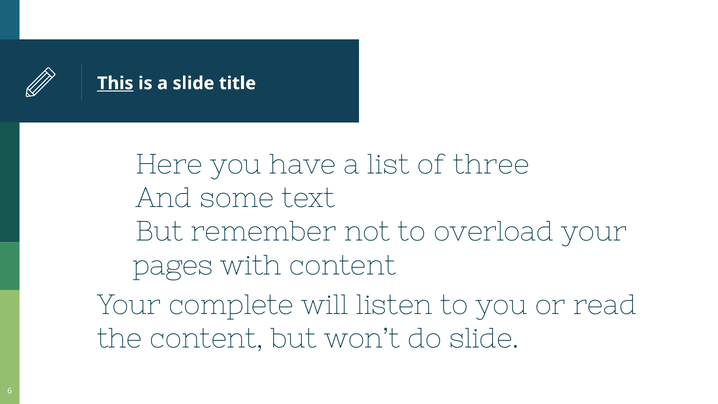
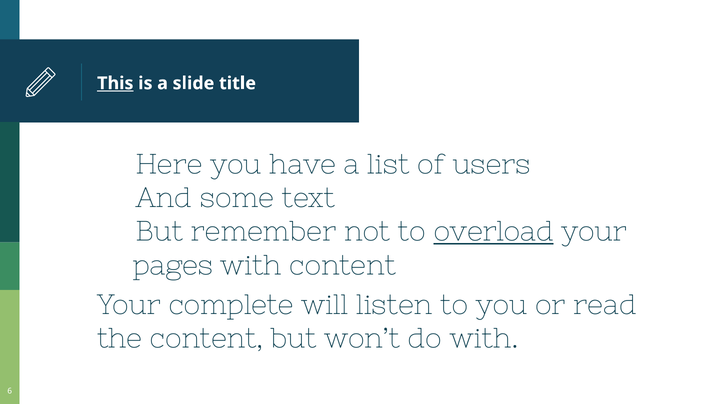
three: three -> users
overload underline: none -> present
do slide: slide -> with
